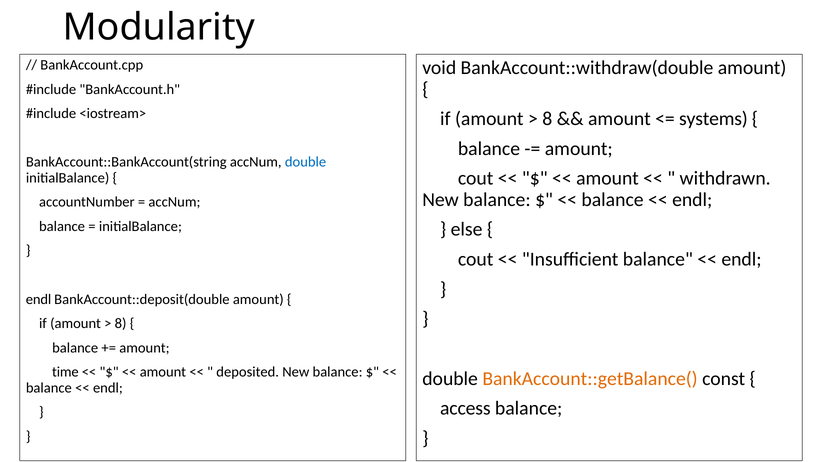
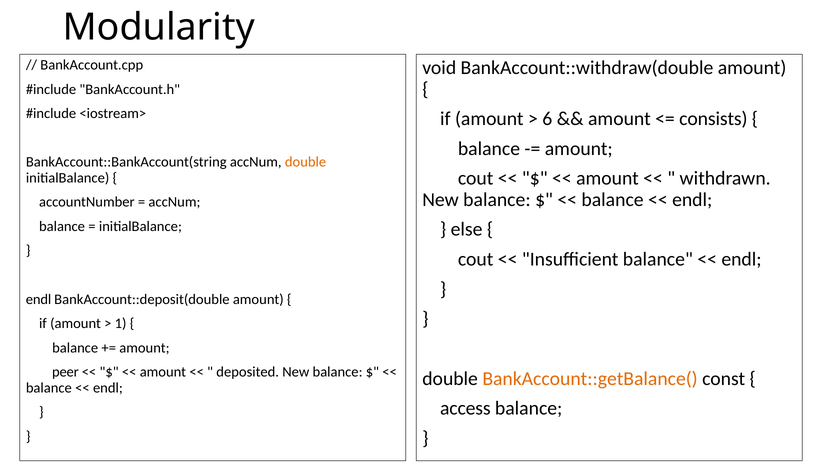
8 at (547, 119): 8 -> 6
systems: systems -> consists
double at (306, 162) colour: blue -> orange
8 at (121, 324): 8 -> 1
time: time -> peer
